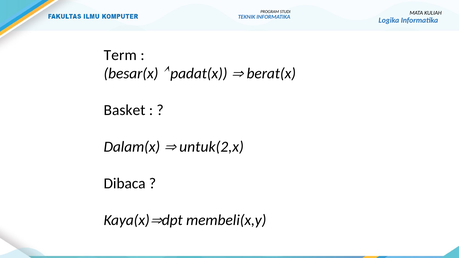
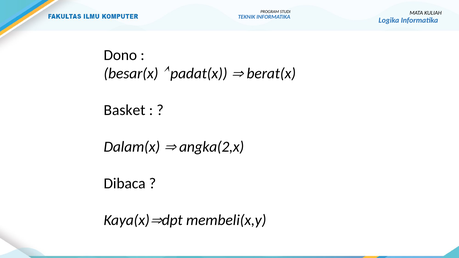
Term: Term -> Dono
untuk(2,x: untuk(2,x -> angka(2,x
